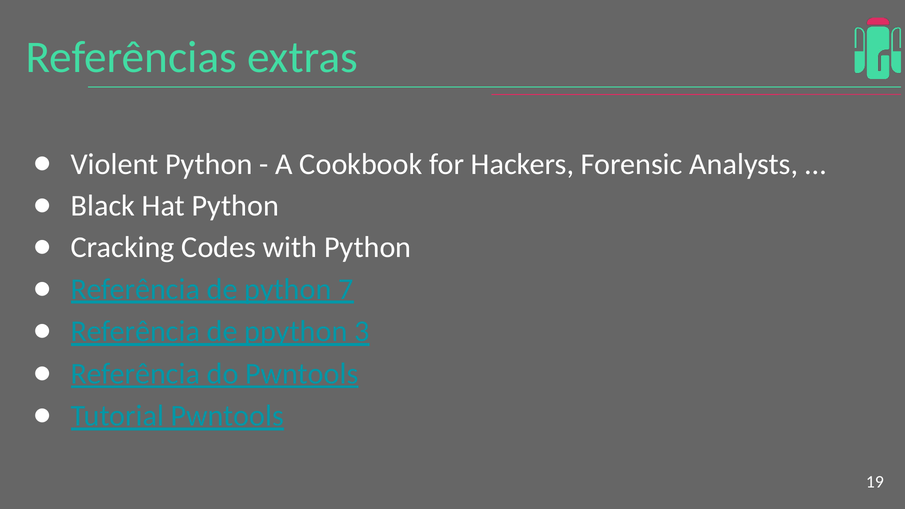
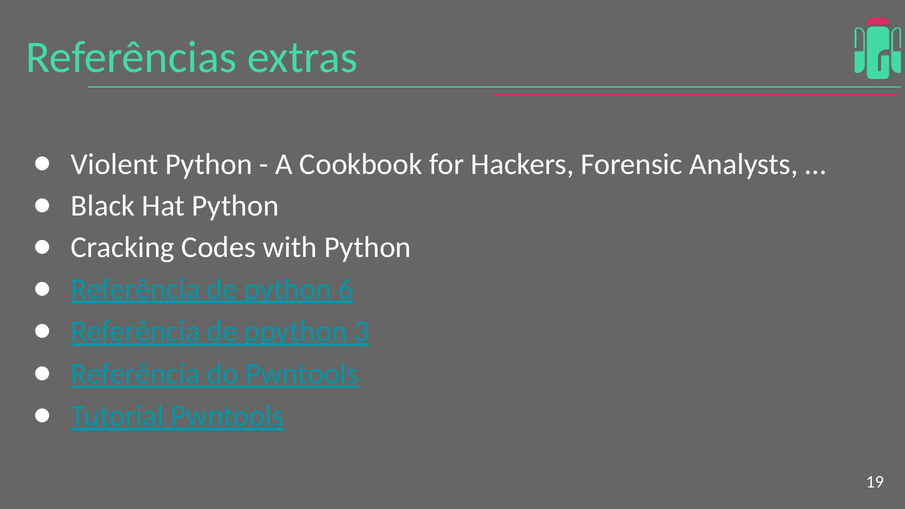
7: 7 -> 6
